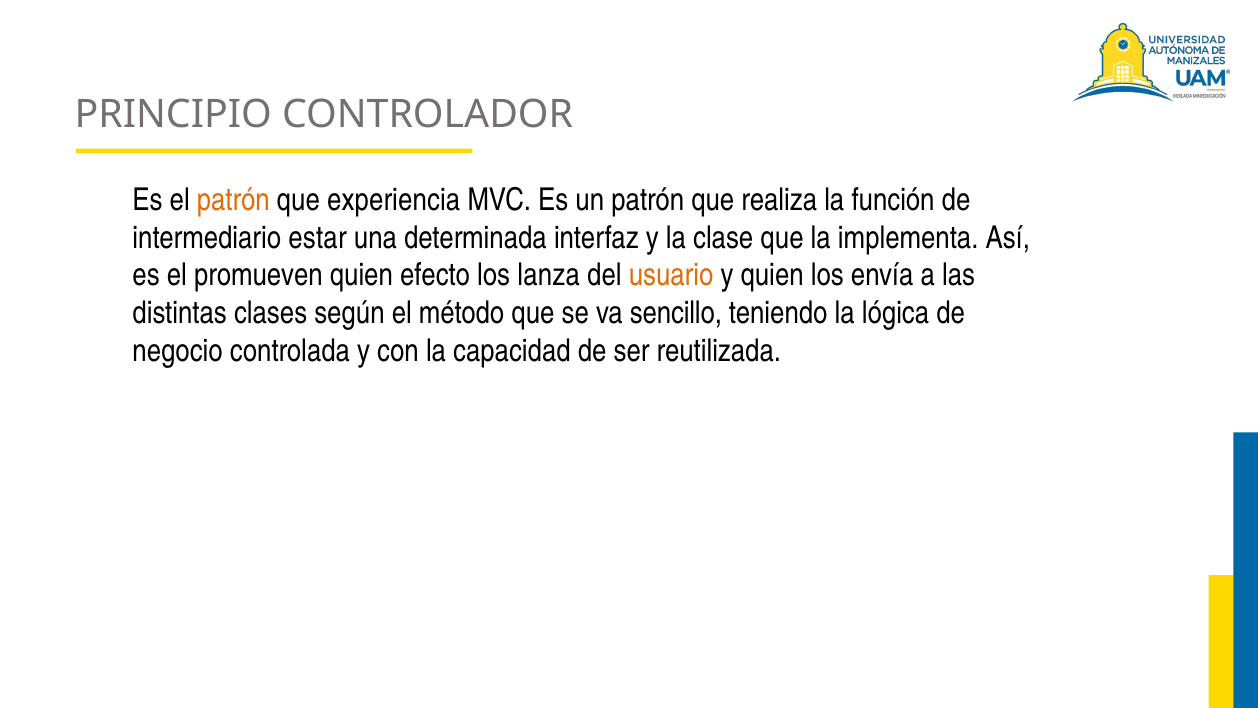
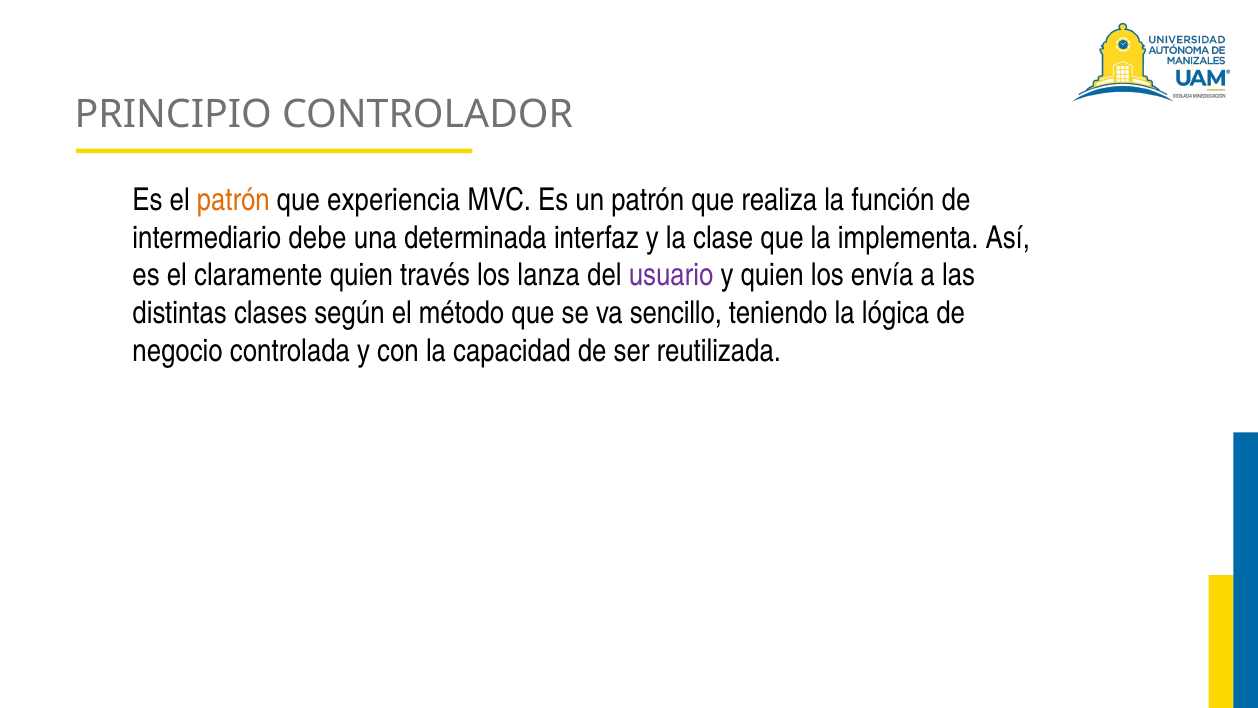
estar: estar -> debe
promueven: promueven -> claramente
efecto: efecto -> través
usuario colour: orange -> purple
